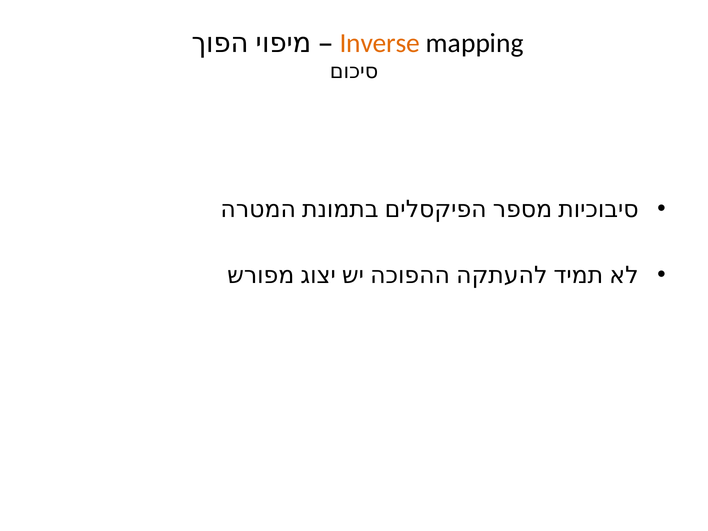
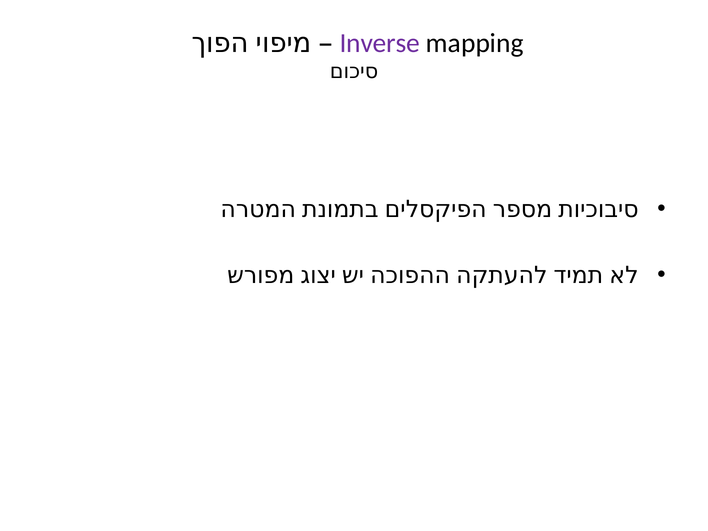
Inverse colour: orange -> purple
